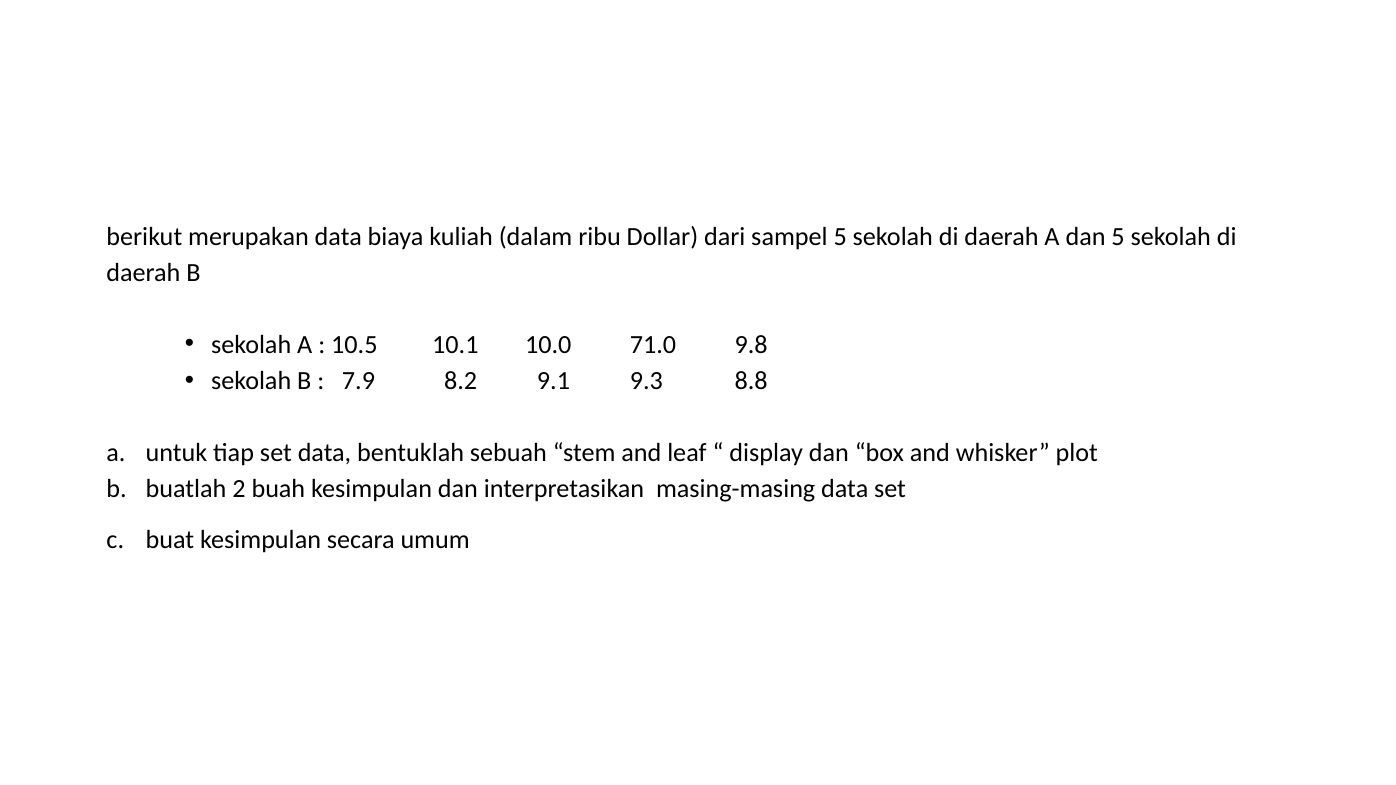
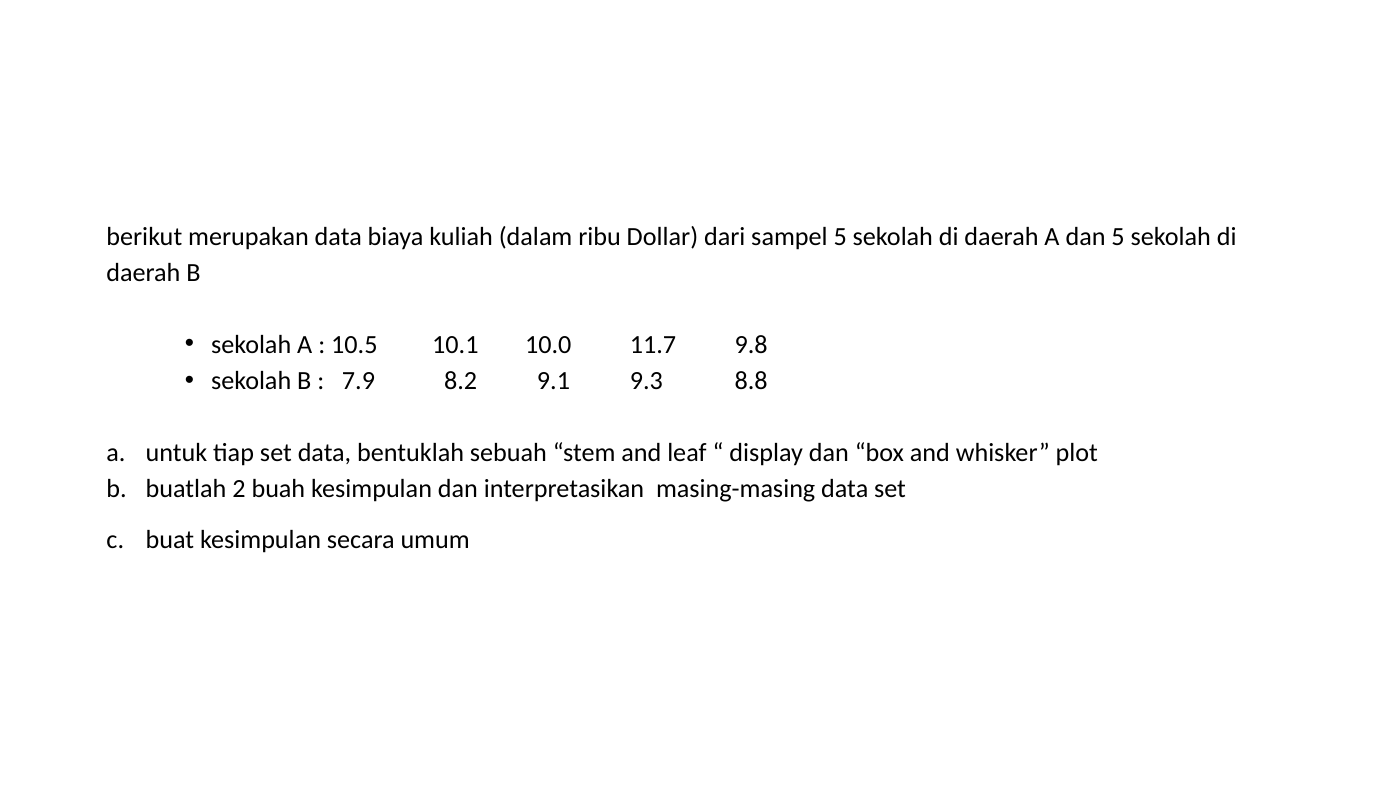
71.0: 71.0 -> 11.7
